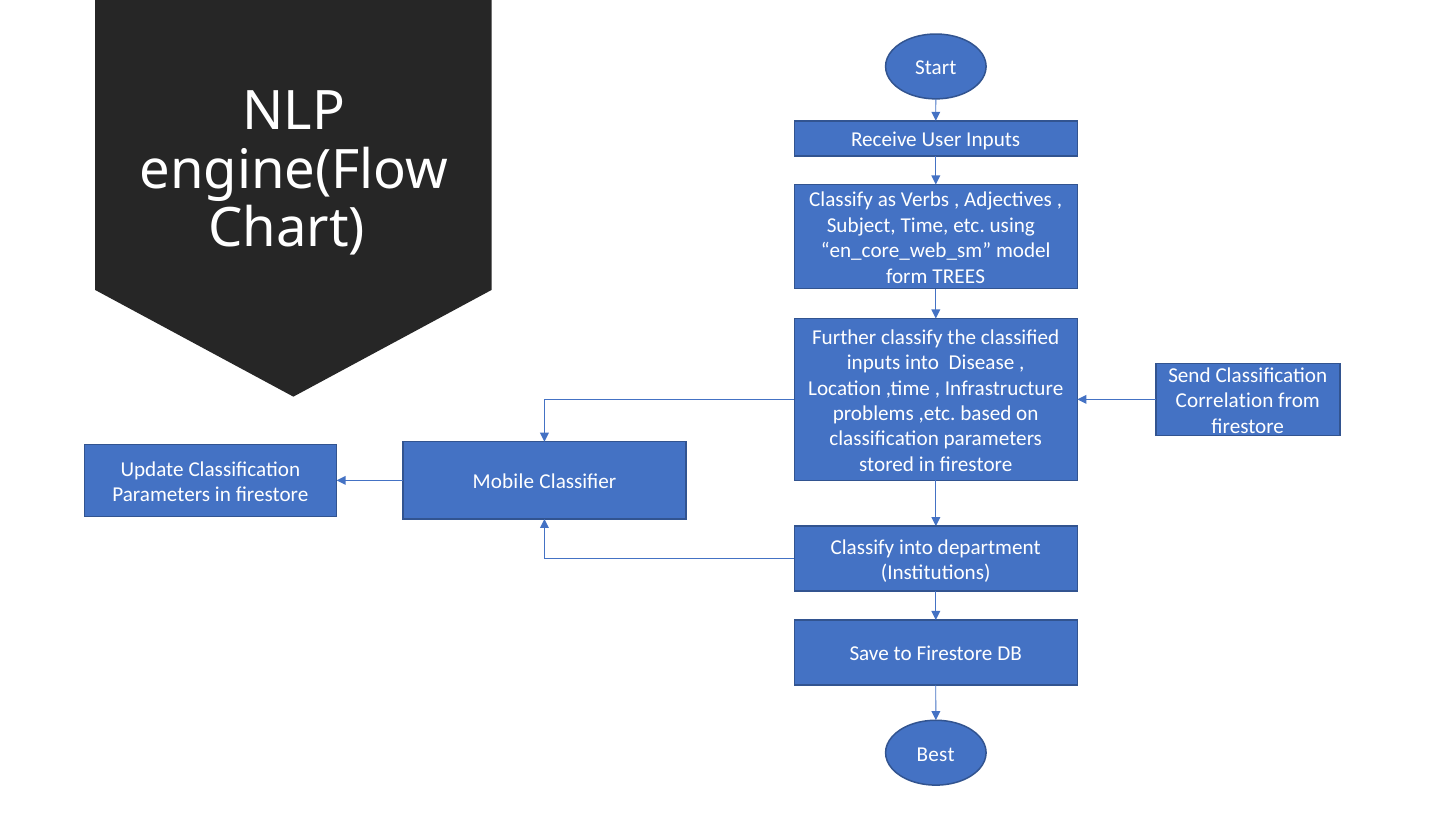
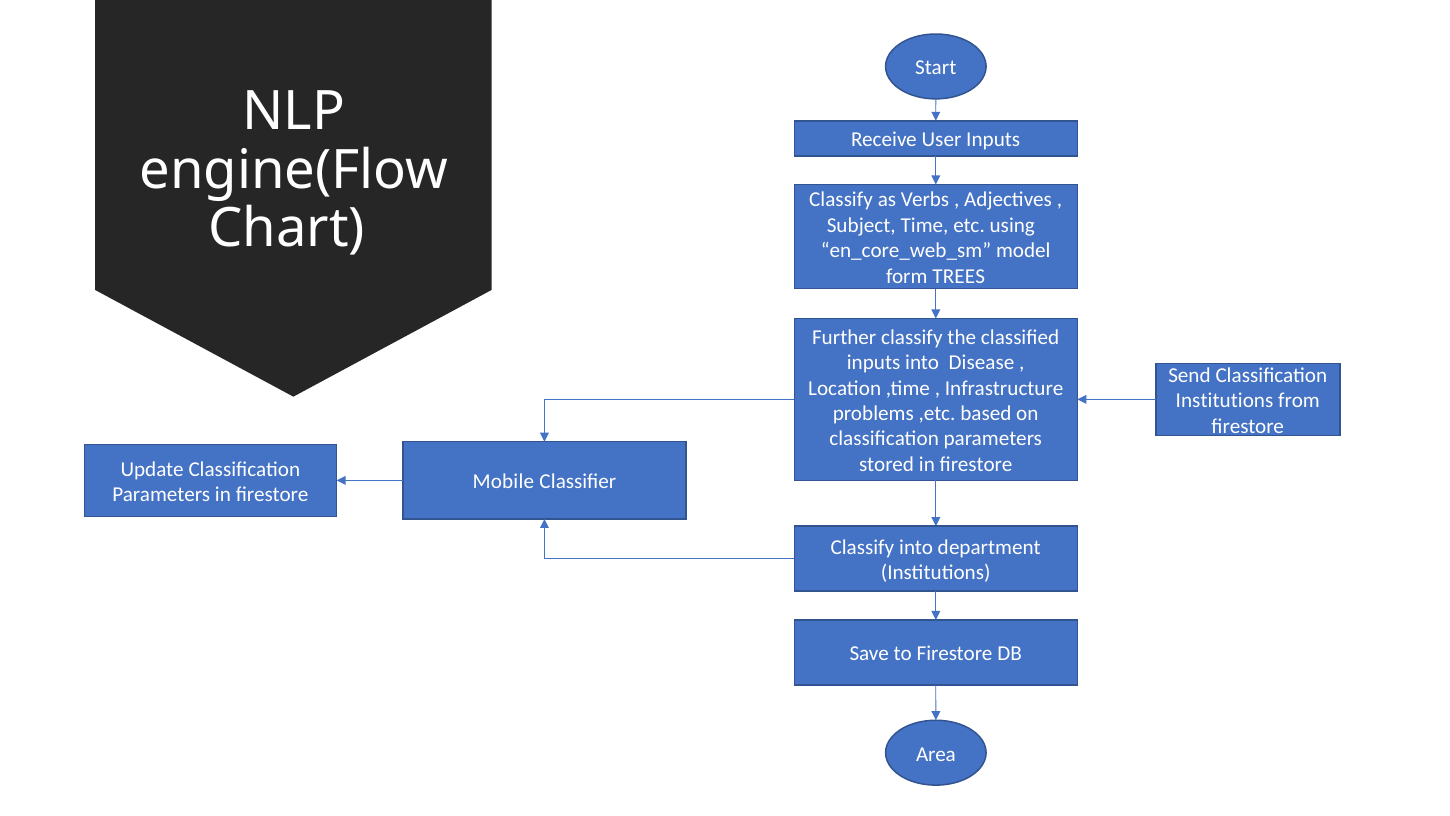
Correlation at (1225, 401): Correlation -> Institutions
Best: Best -> Area
